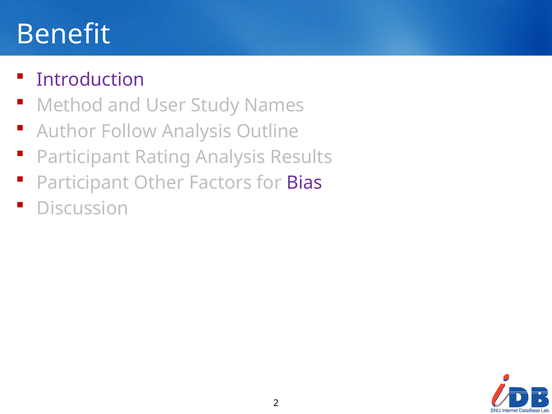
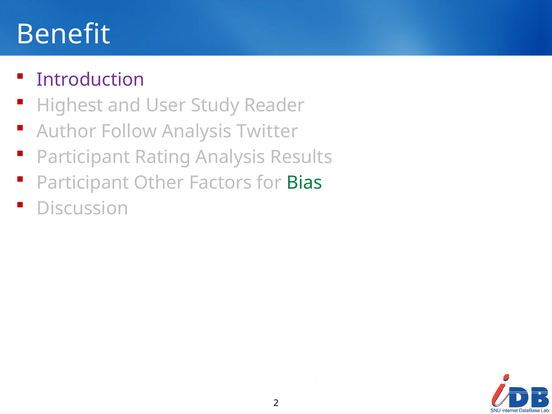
Method: Method -> Highest
Names: Names -> Reader
Outline: Outline -> Twitter
Bias colour: purple -> green
